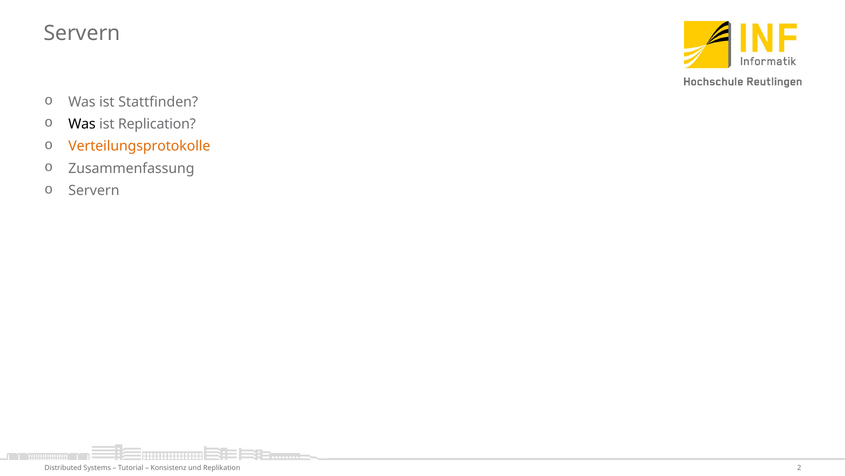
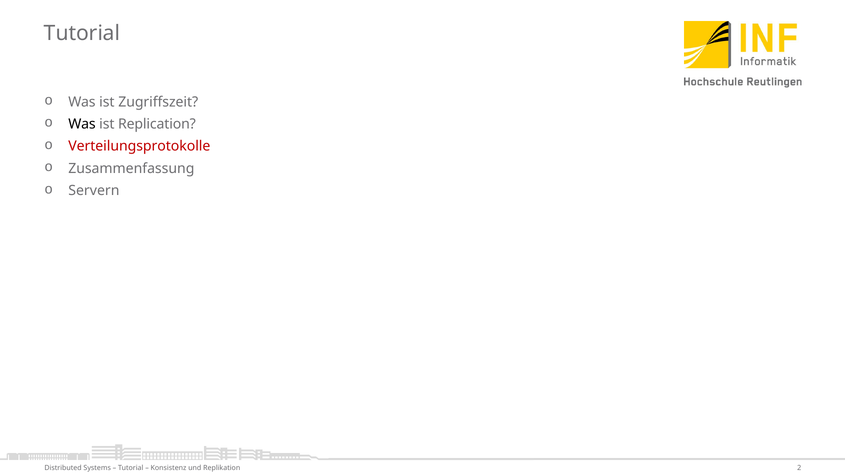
Servern at (82, 33): Servern -> Tutorial
Stattfinden: Stattfinden -> Zugriffszeit
Verteilungsprotokolle colour: orange -> red
